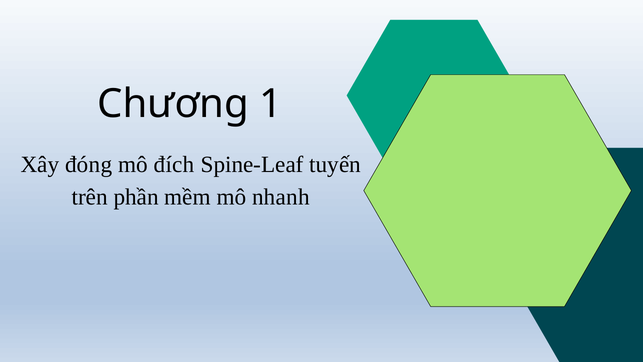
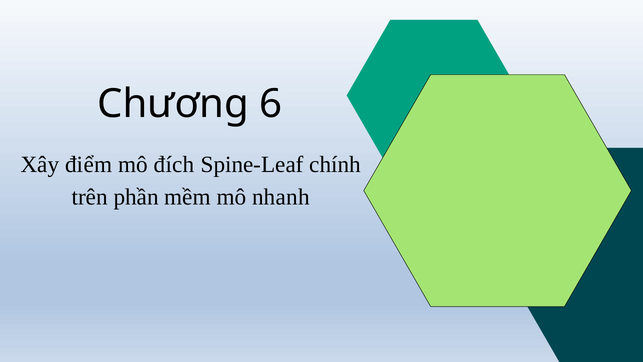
1: 1 -> 6
đóng: đóng -> điểm
tuyến: tuyến -> chính
